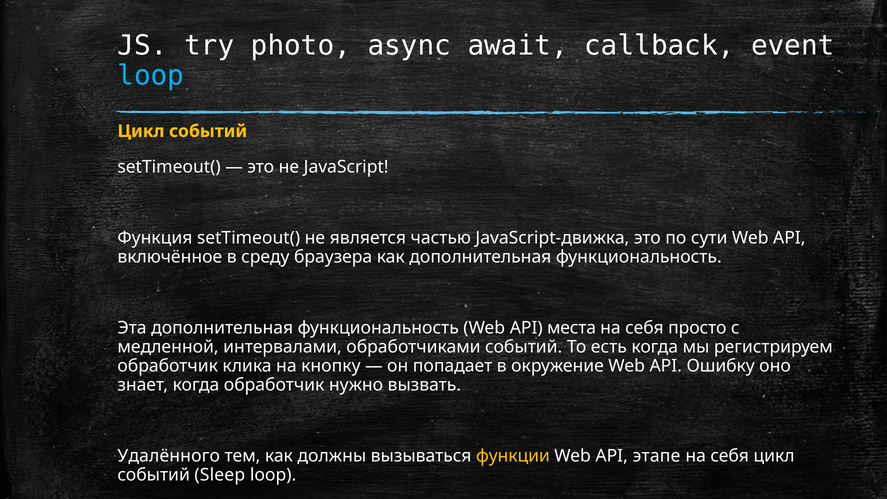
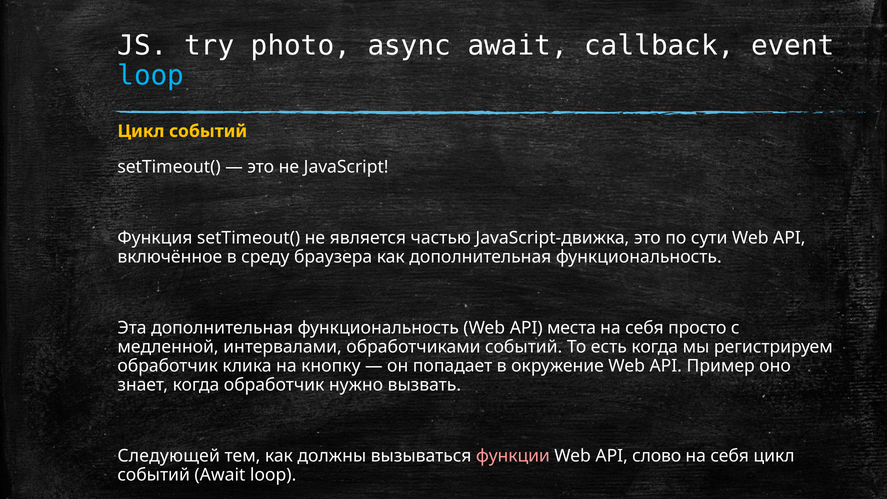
Ошибку: Ошибку -> Пример
Удалённого: Удалённого -> Следующей
функции colour: yellow -> pink
этапе: этапе -> слово
событий Sleep: Sleep -> Await
